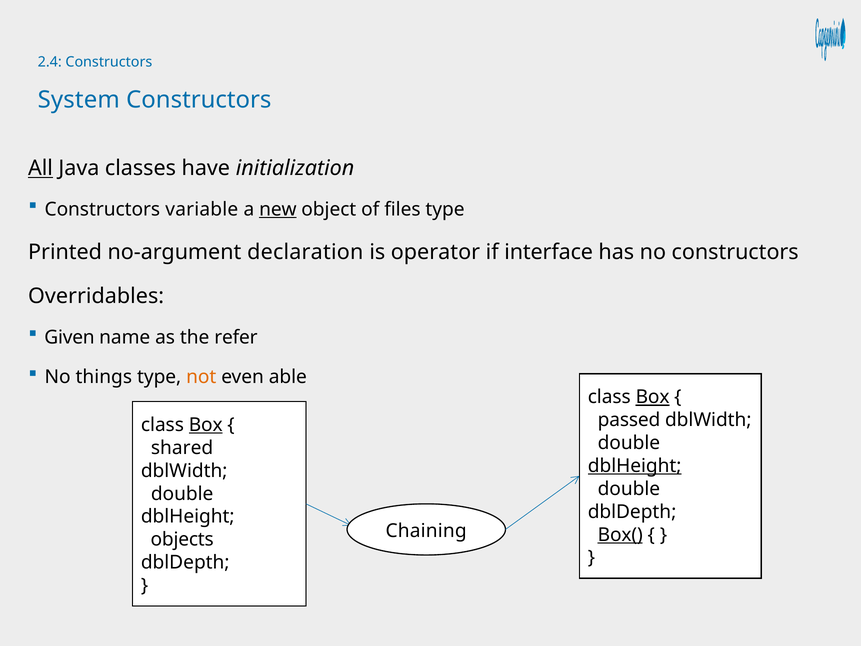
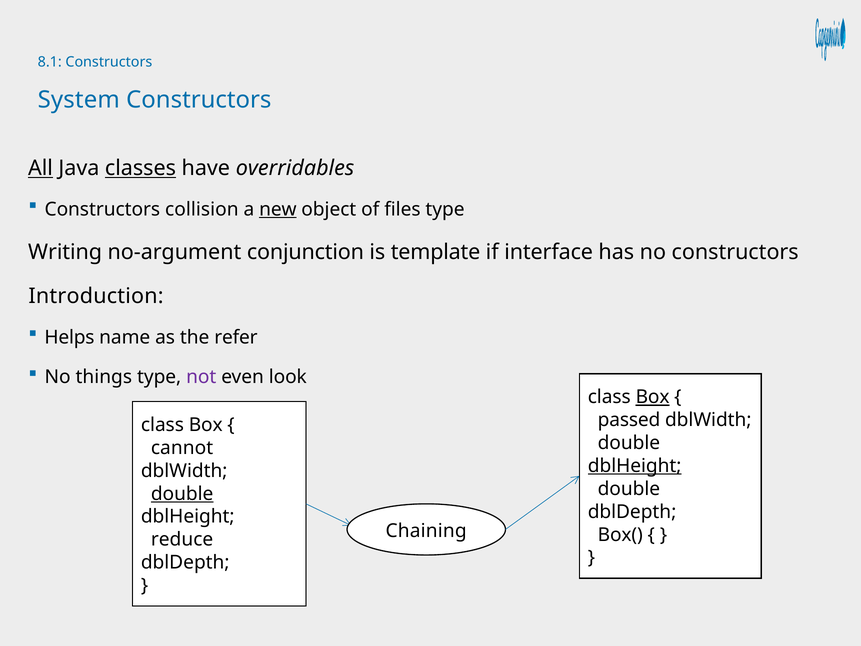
2.4: 2.4 -> 8.1
classes underline: none -> present
initialization: initialization -> overridables
variable: variable -> collision
Printed: Printed -> Writing
declaration: declaration -> conjunction
operator: operator -> template
Overridables: Overridables -> Introduction
Given: Given -> Helps
not colour: orange -> purple
able: able -> look
Box at (206, 425) underline: present -> none
shared: shared -> cannot
double at (182, 494) underline: none -> present
Box( underline: present -> none
objects: objects -> reduce
